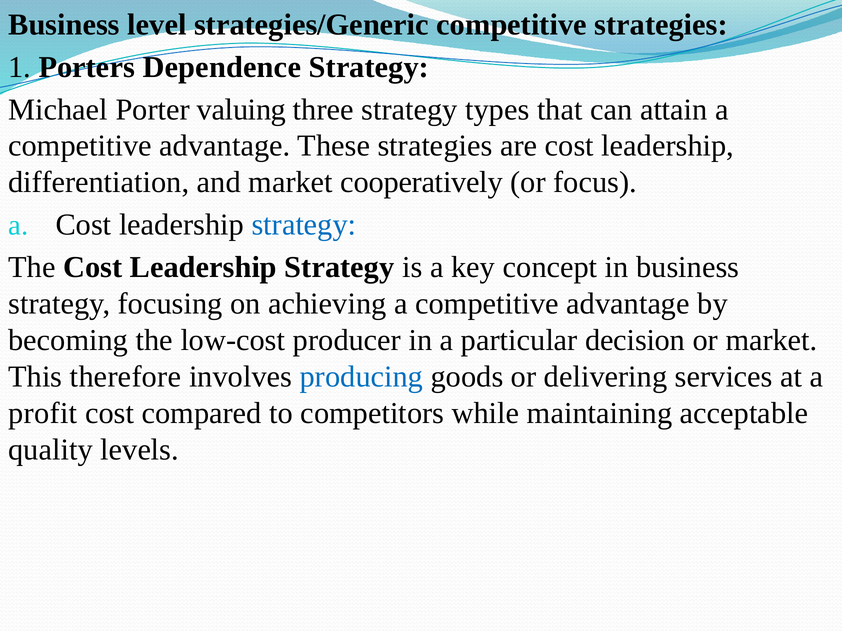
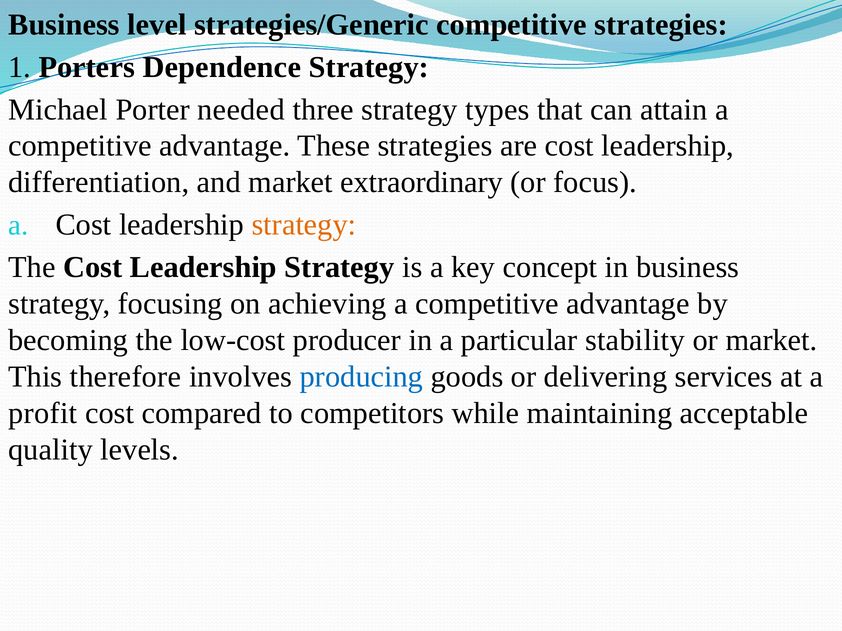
valuing: valuing -> needed
cooperatively: cooperatively -> extraordinary
strategy at (304, 225) colour: blue -> orange
decision: decision -> stability
